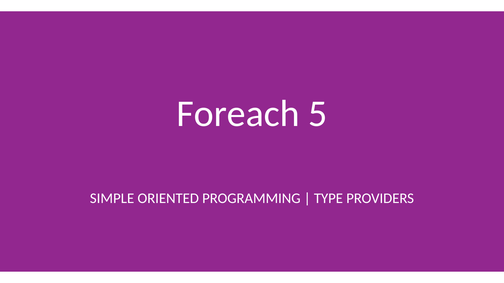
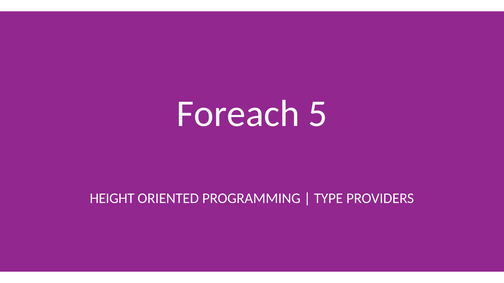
SIMPLE: SIMPLE -> HEIGHT
